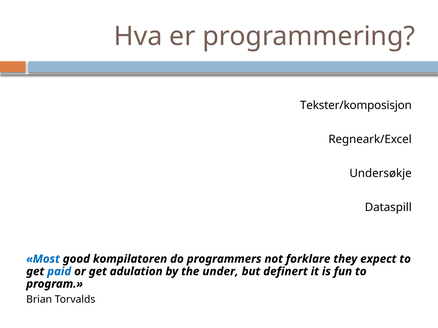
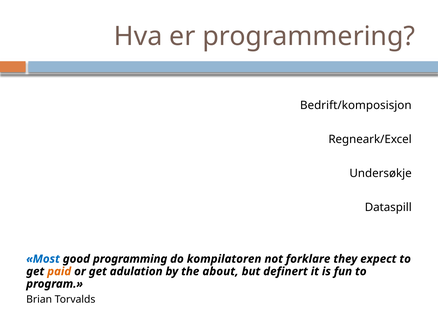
Tekster/komposisjon: Tekster/komposisjon -> Bedrift/komposisjon
kompilatoren: kompilatoren -> programming
programmers: programmers -> kompilatoren
paid colour: blue -> orange
under: under -> about
